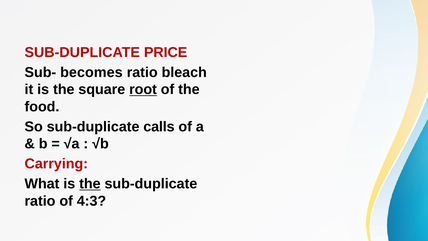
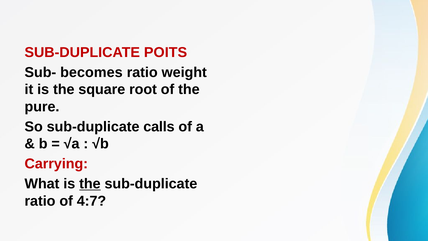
PRICE: PRICE -> POITS
bleach: bleach -> weight
root underline: present -> none
food: food -> pure
4:3: 4:3 -> 4:7
